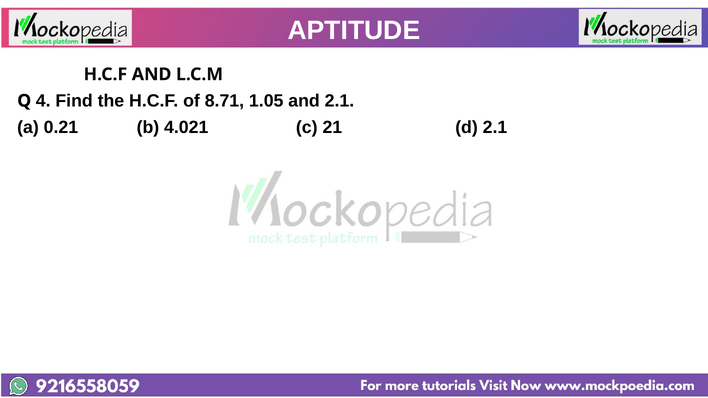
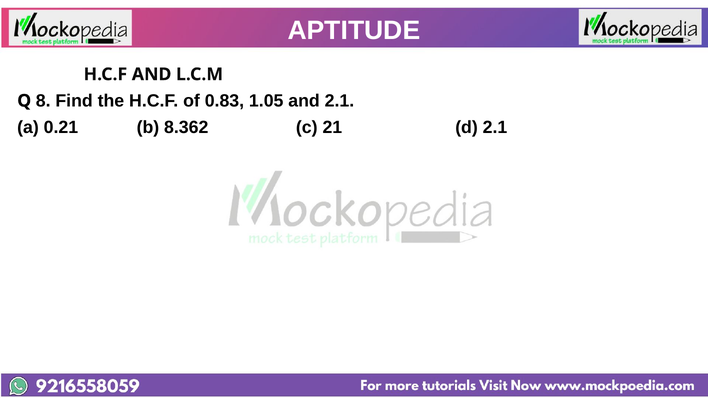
4: 4 -> 8
8.71: 8.71 -> 0.83
4.021: 4.021 -> 8.362
